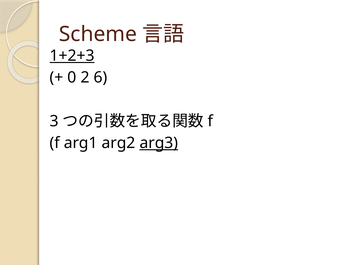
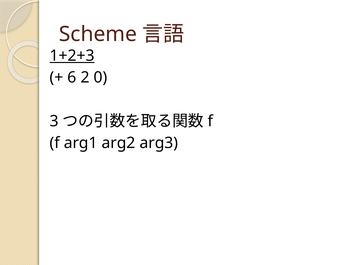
0: 0 -> 6
6: 6 -> 0
arg3 underline: present -> none
